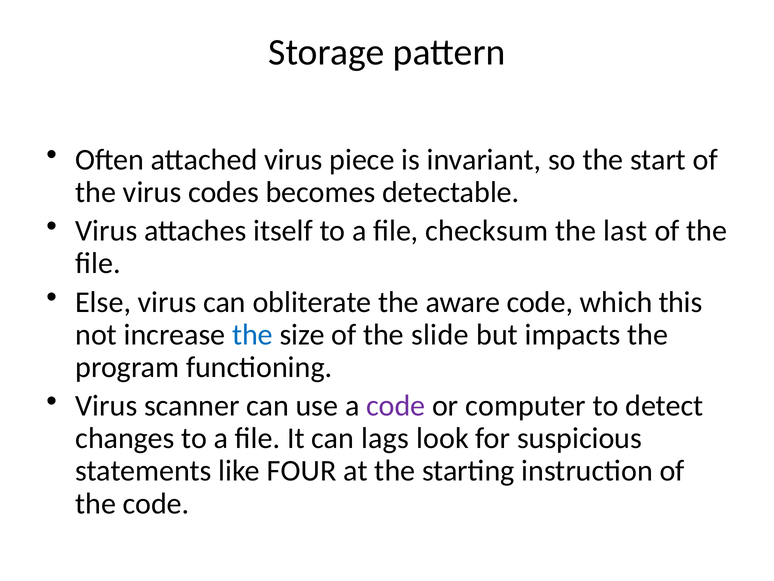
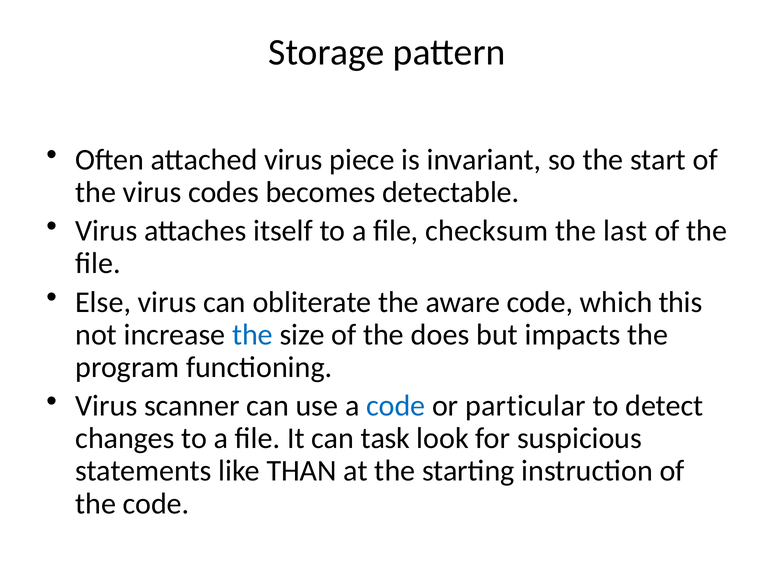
slide: slide -> does
code at (396, 406) colour: purple -> blue
computer: computer -> particular
lags: lags -> task
FOUR: FOUR -> THAN
